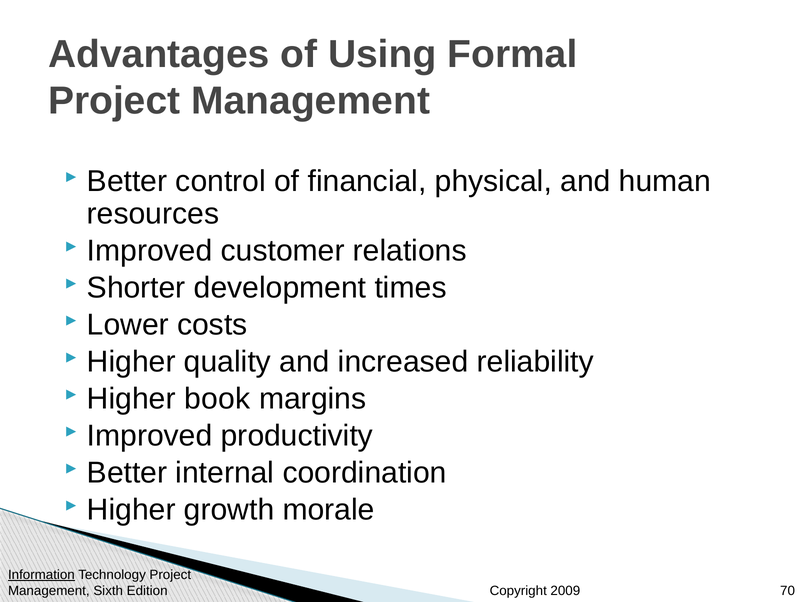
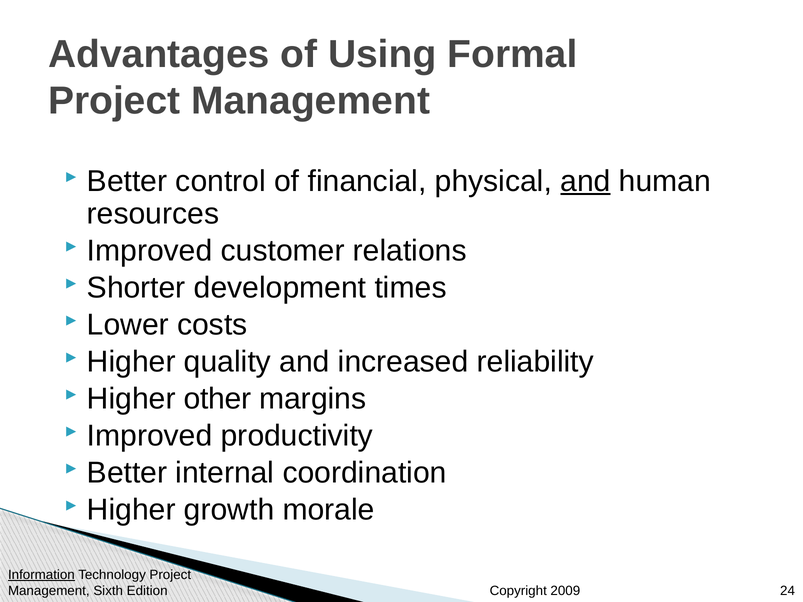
and at (585, 181) underline: none -> present
book: book -> other
70: 70 -> 24
